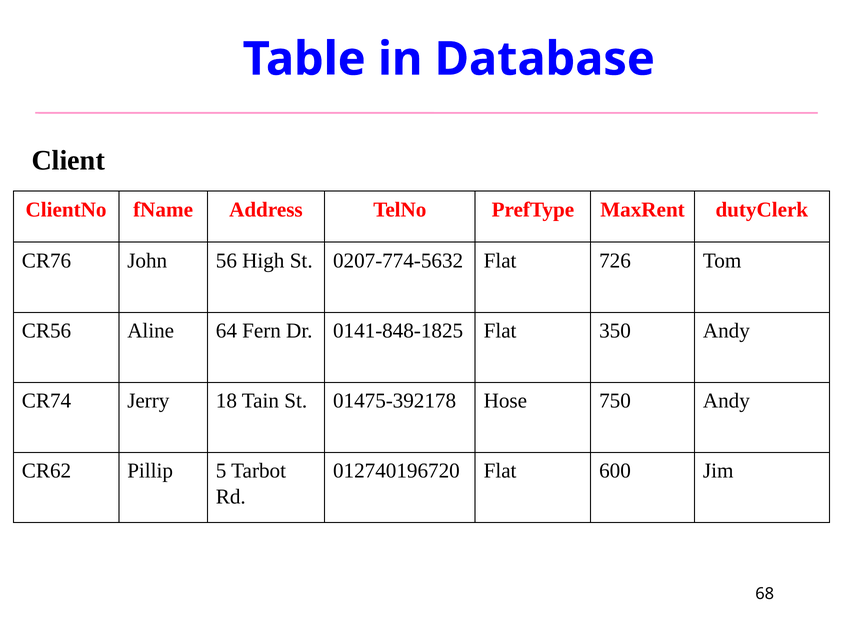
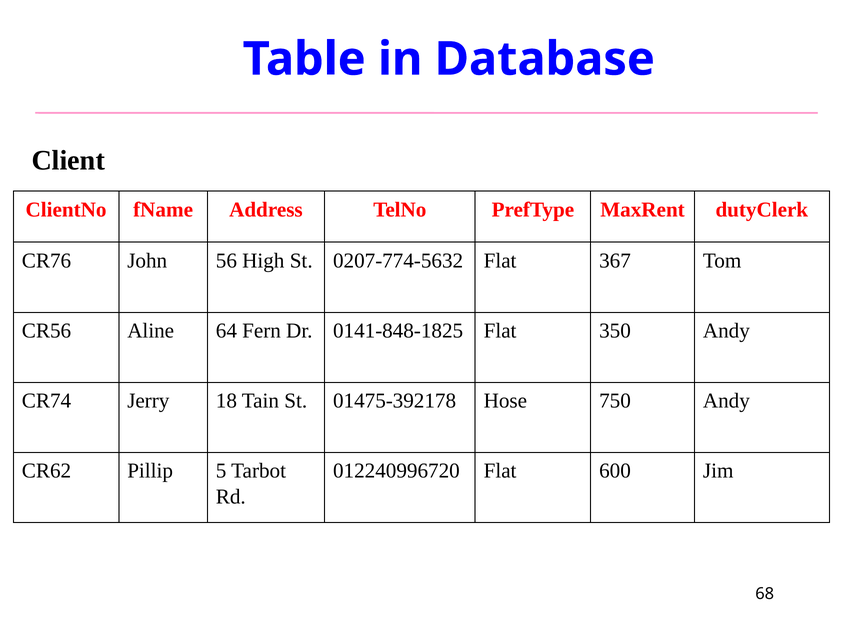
726: 726 -> 367
012740196720: 012740196720 -> 012240996720
